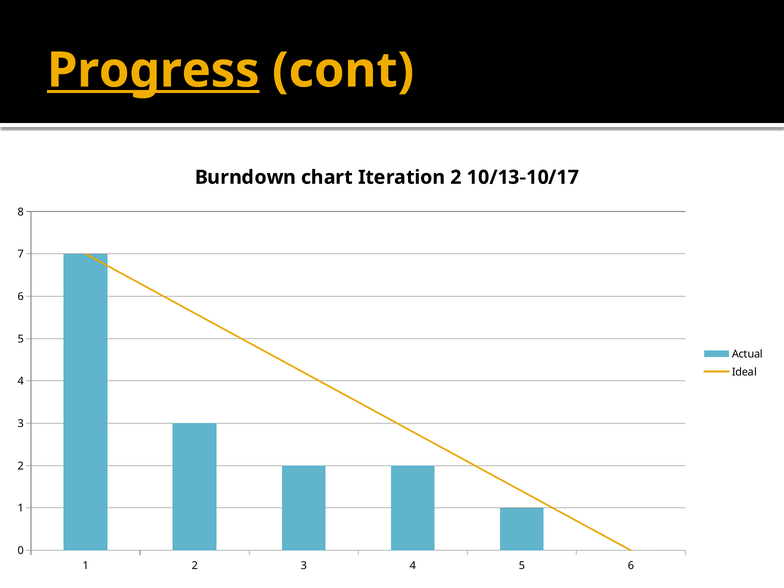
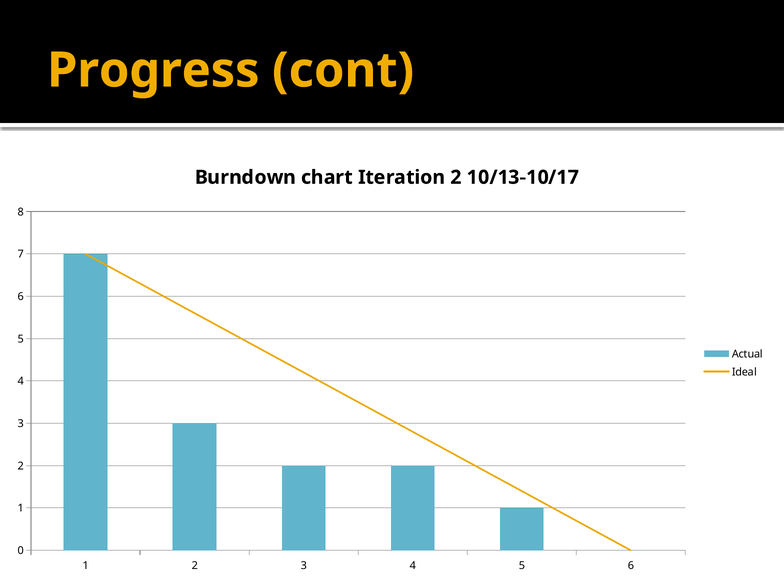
Progress underline: present -> none
